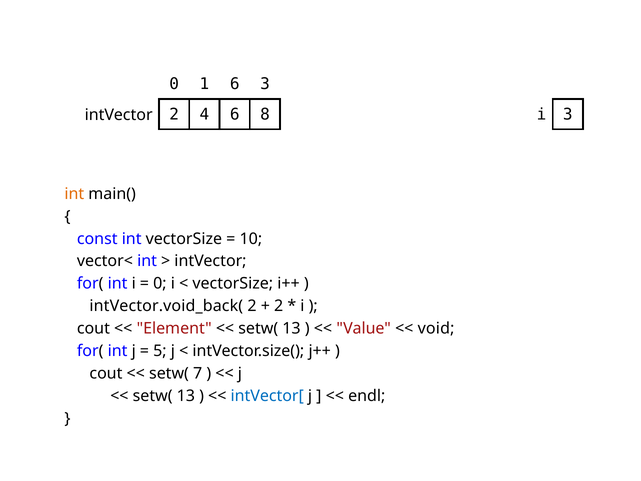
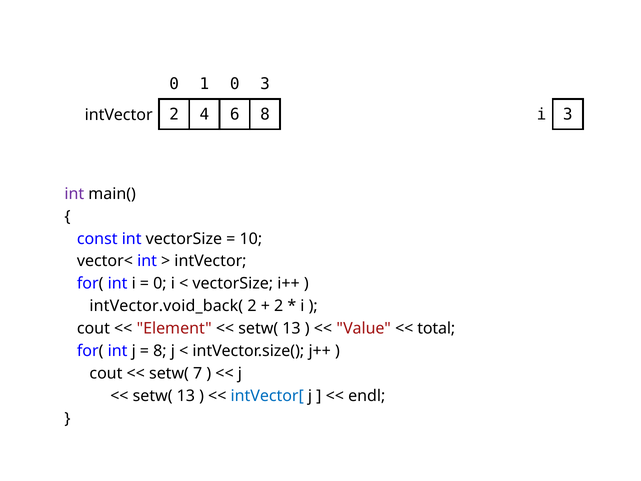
1 6: 6 -> 0
int at (74, 194) colour: orange -> purple
void: void -> total
5 at (160, 351): 5 -> 8
